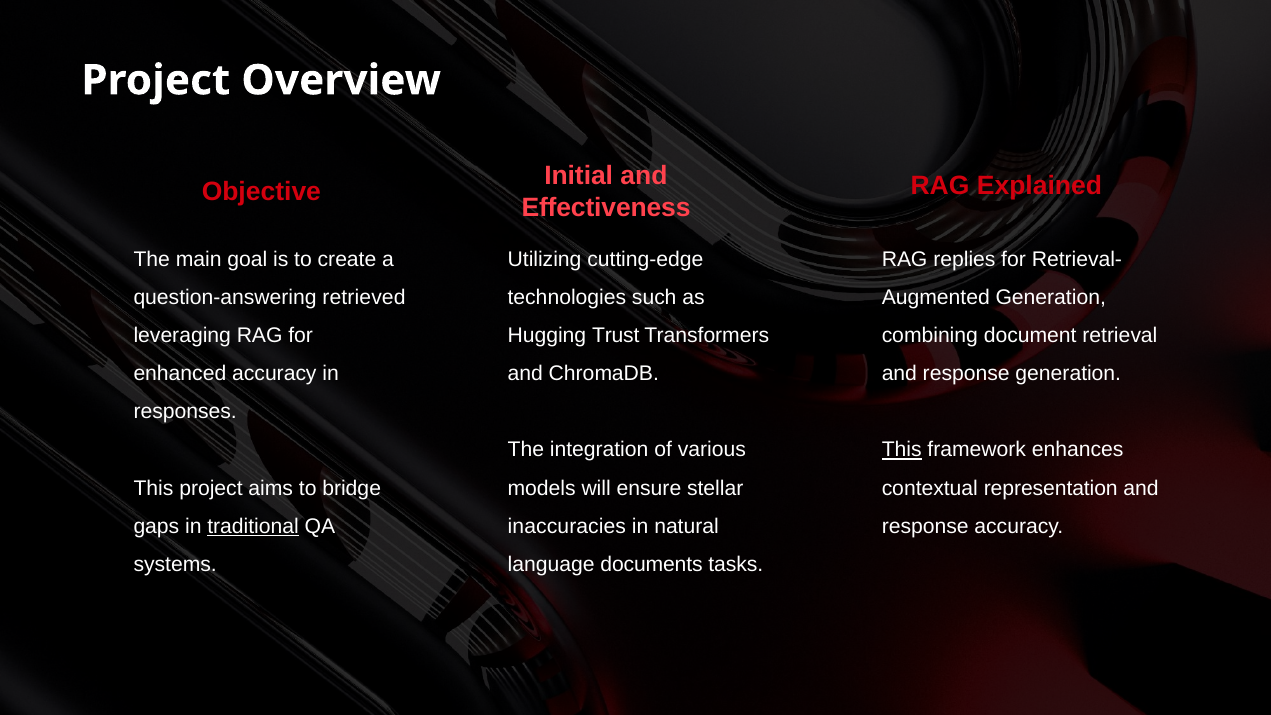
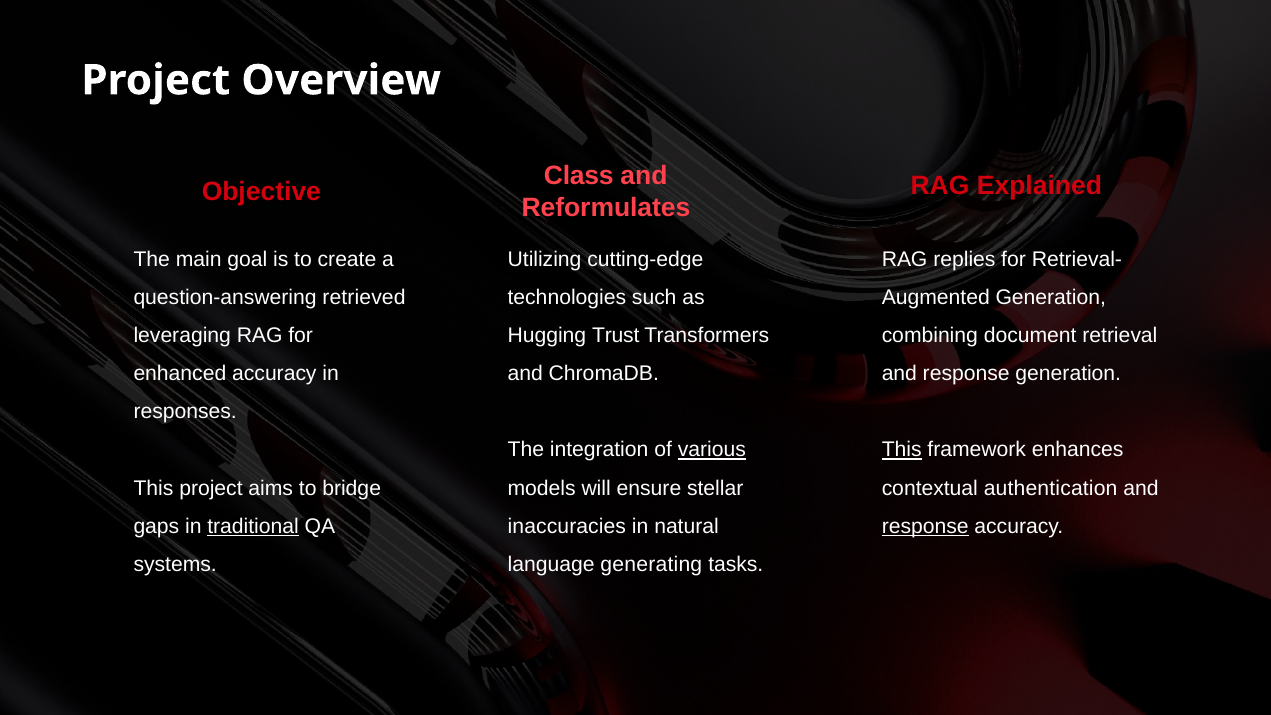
Initial: Initial -> Class
Effectiveness: Effectiveness -> Reformulates
various underline: none -> present
representation: representation -> authentication
response at (925, 526) underline: none -> present
documents: documents -> generating
